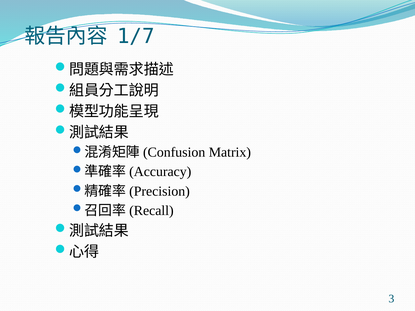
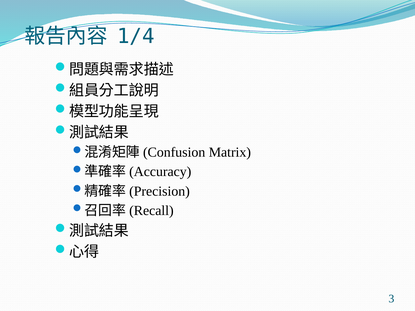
1/7: 1/7 -> 1/4
